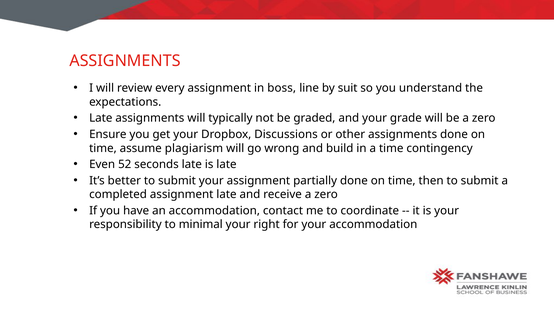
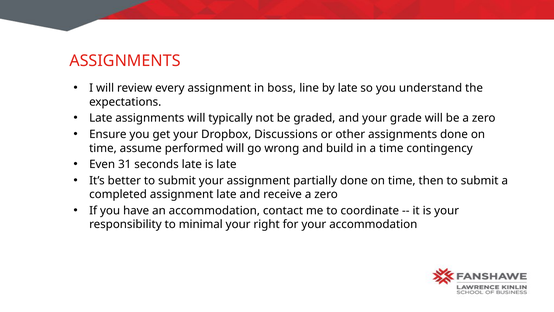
by suit: suit -> late
plagiarism: plagiarism -> performed
52: 52 -> 31
